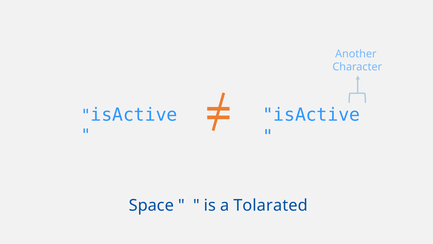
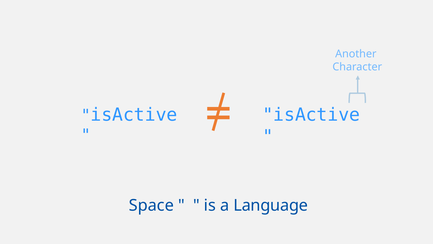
Tolarated: Tolarated -> Language
